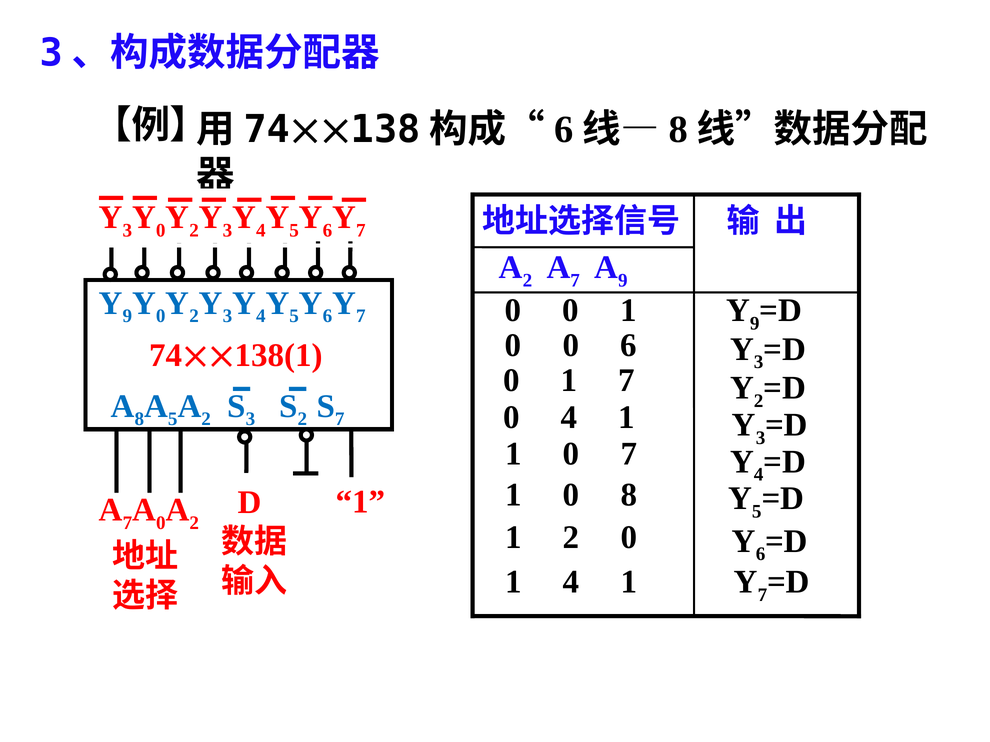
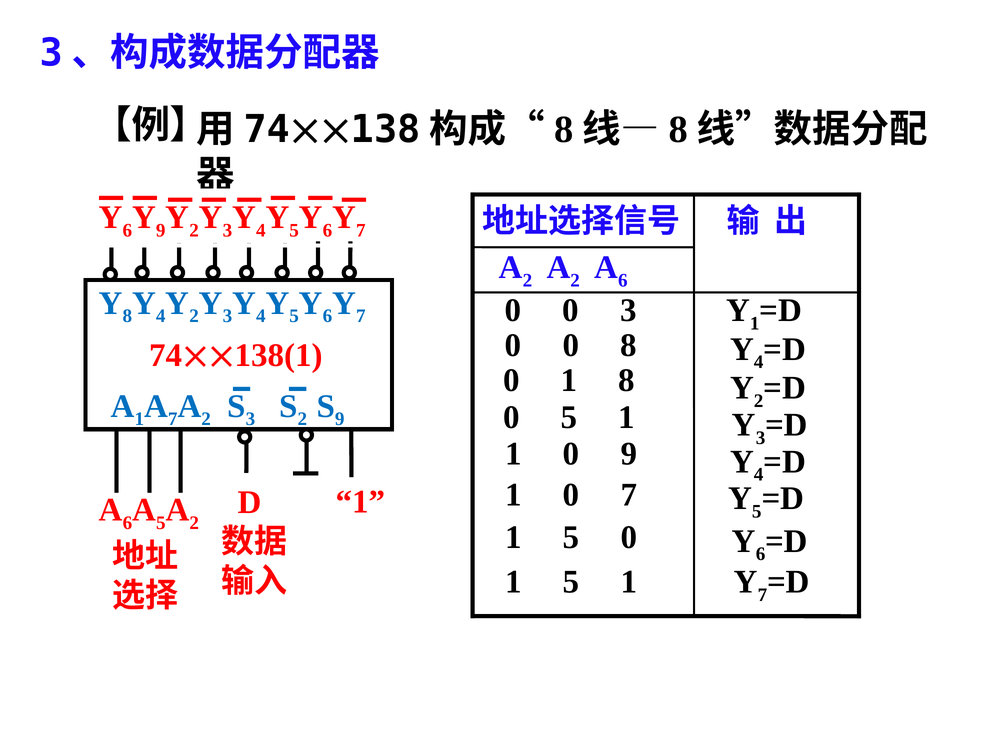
6 at (564, 130): 6 -> 8
3 at (127, 231): 3 -> 6
0 at (161, 231): 0 -> 9
7 at (575, 281): 7 -> 2
9 at (623, 281): 9 -> 6
9 at (127, 316): 9 -> 8
0 at (161, 316): 0 -> 4
0 0 1: 1 -> 3
9 at (755, 324): 9 -> 1
0 6: 6 -> 8
3 at (759, 362): 3 -> 4
1 7: 7 -> 8
8 at (139, 419): 8 -> 1
5 at (173, 419): 5 -> 7
7 at (340, 419): 7 -> 9
0 4: 4 -> 5
0 7: 7 -> 9
0 8: 8 -> 7
7 at (128, 523): 7 -> 6
0 at (161, 523): 0 -> 5
2 at (571, 538): 2 -> 5
4 at (571, 582): 4 -> 5
